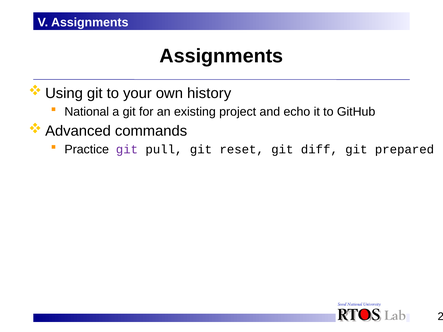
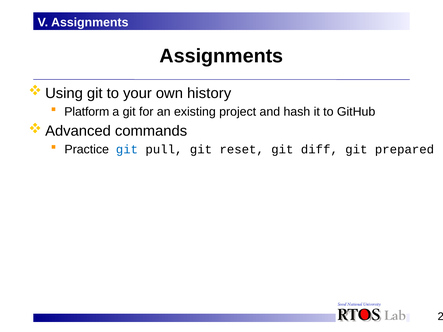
National: National -> Platform
echo: echo -> hash
git at (127, 150) colour: purple -> blue
